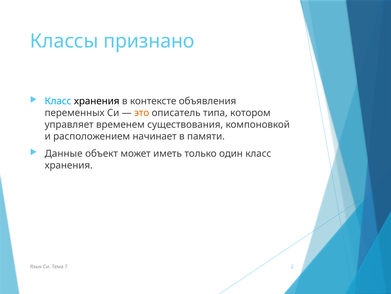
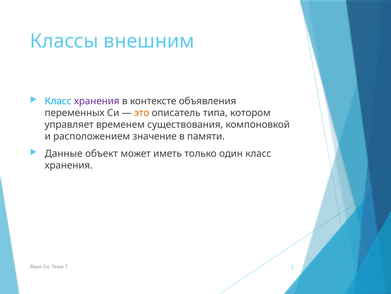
признано: признано -> внешним
хранения at (97, 101) colour: black -> purple
начинает: начинает -> значение
